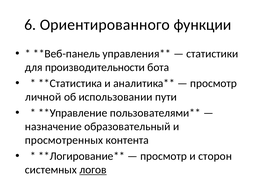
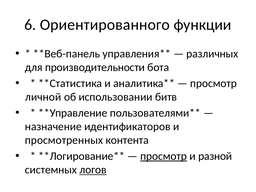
статистики: статистики -> различных
пути: пути -> битв
образовательный: образовательный -> идентификаторов
просмотр at (164, 156) underline: none -> present
сторон: сторон -> разной
